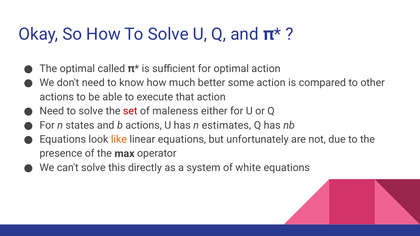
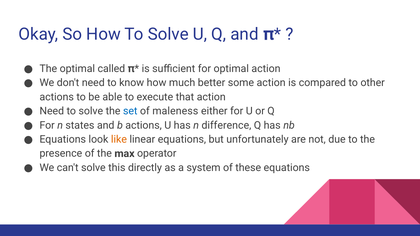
set colour: red -> blue
estimates: estimates -> difference
white: white -> these
